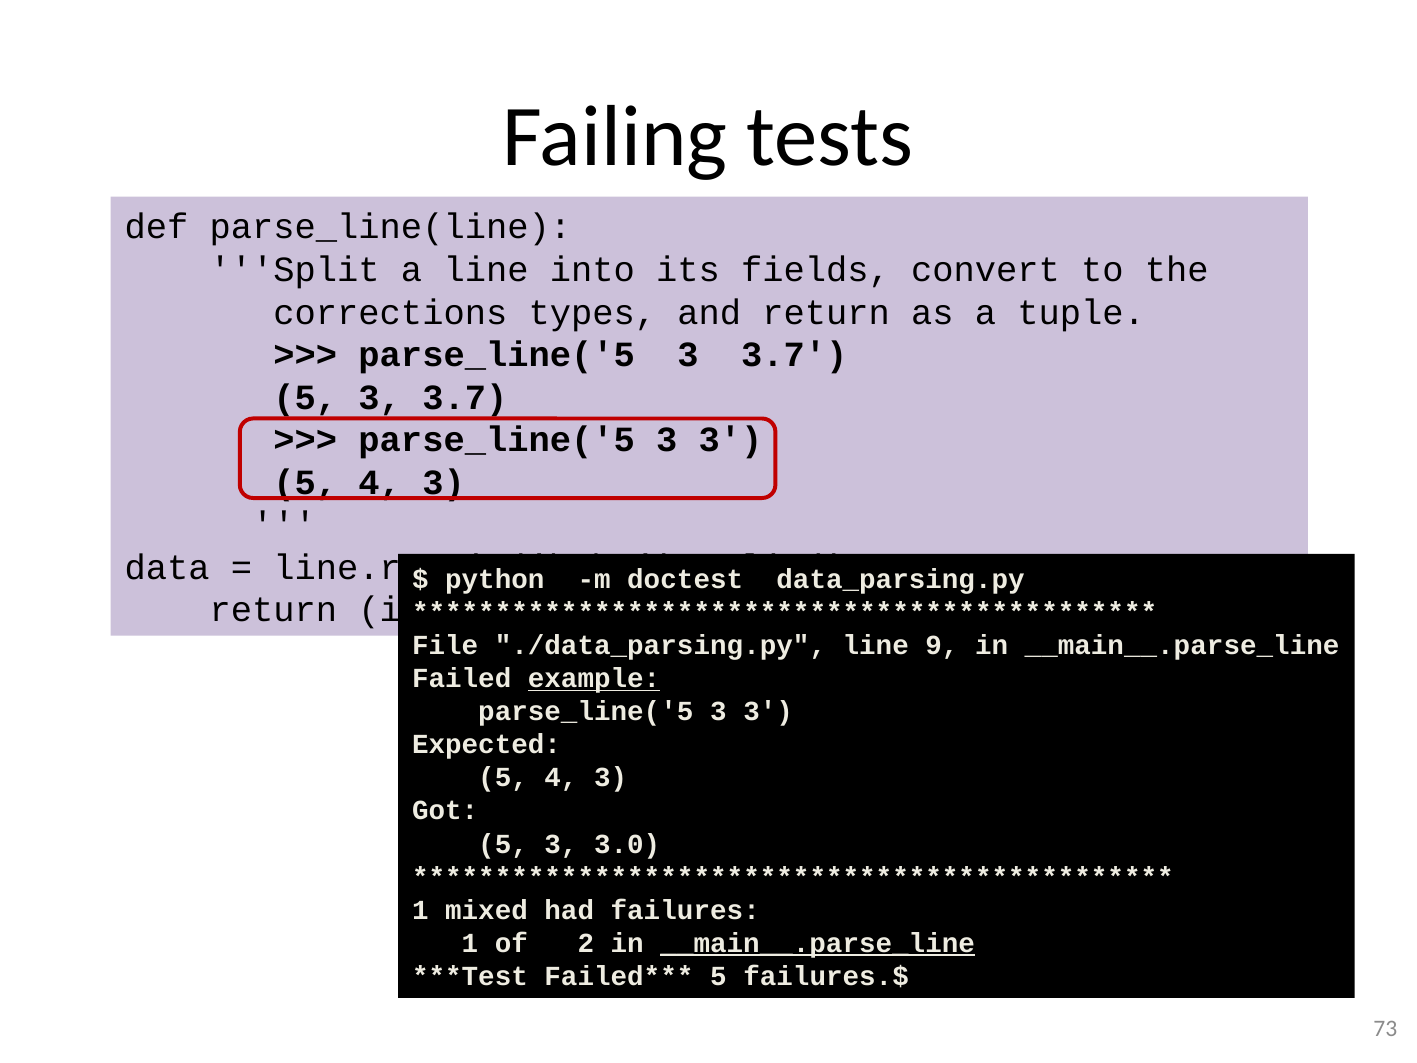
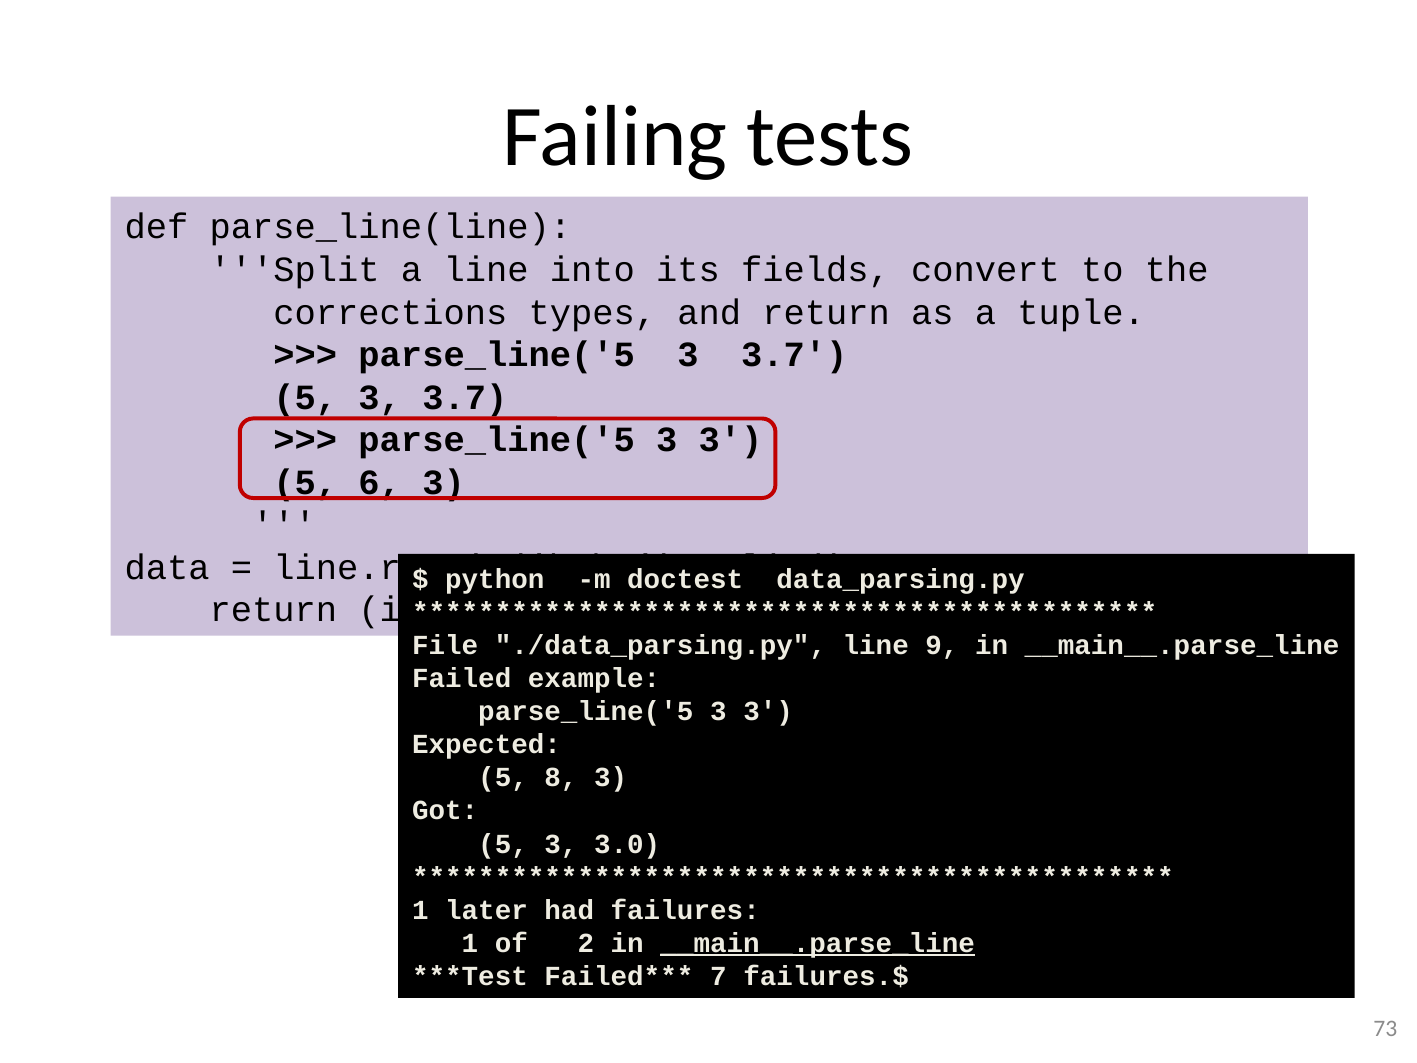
4 at (380, 482): 4 -> 6
example underline: present -> none
4 at (561, 778): 4 -> 8
mixed: mixed -> later
5 at (718, 976): 5 -> 7
